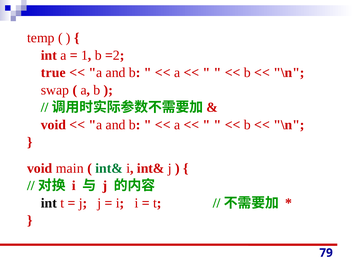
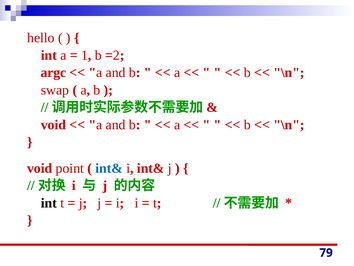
temp: temp -> hello
true: true -> argc
main: main -> point
int& at (109, 168) colour: green -> blue
